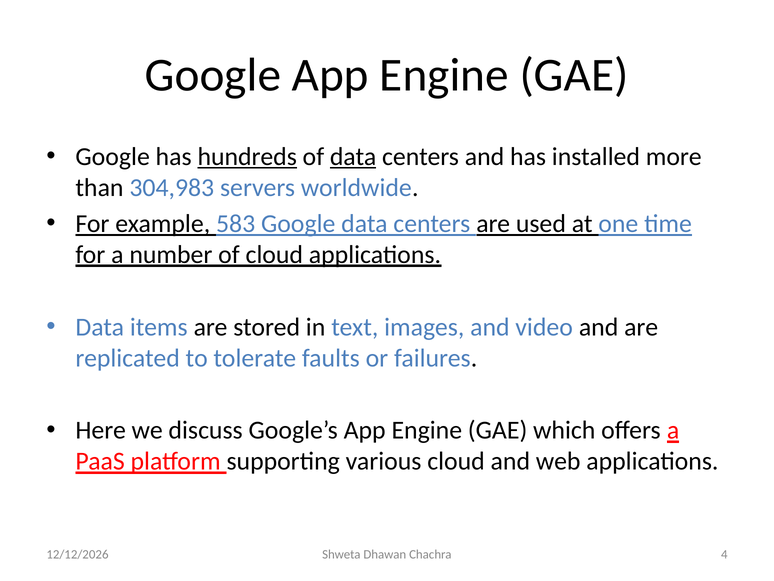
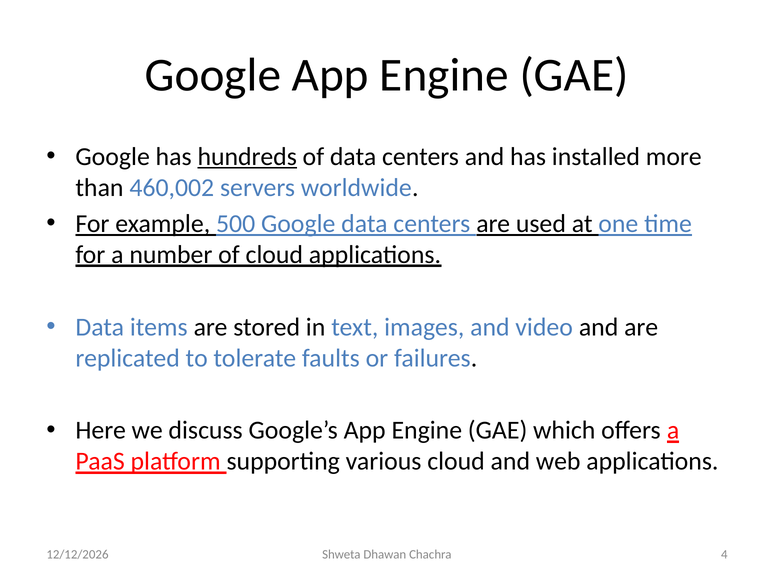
data at (353, 157) underline: present -> none
304,983: 304,983 -> 460,002
583: 583 -> 500
